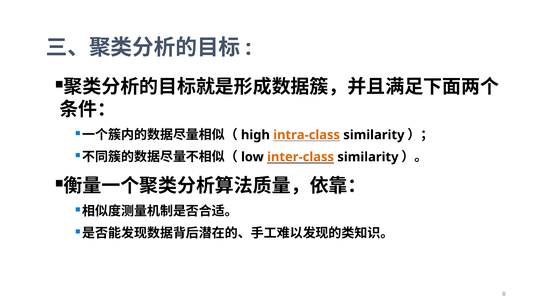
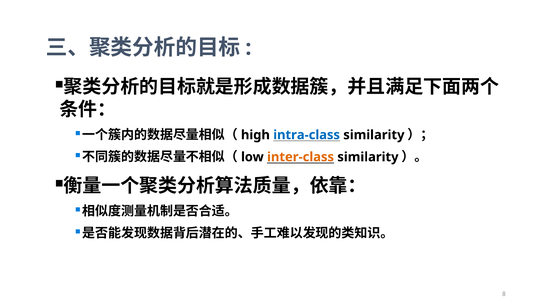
intra-class colour: orange -> blue
